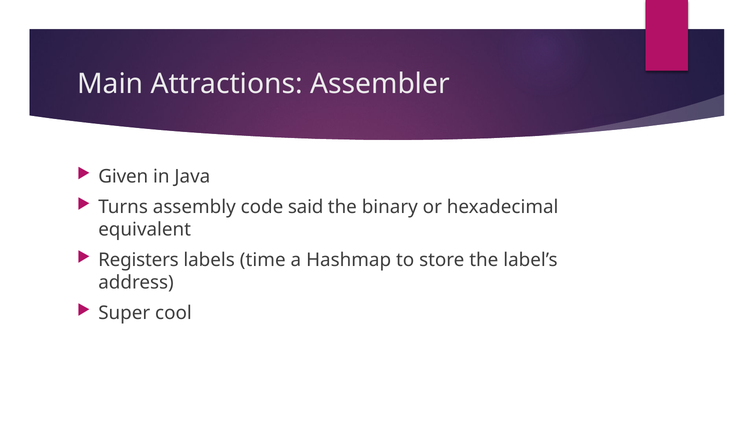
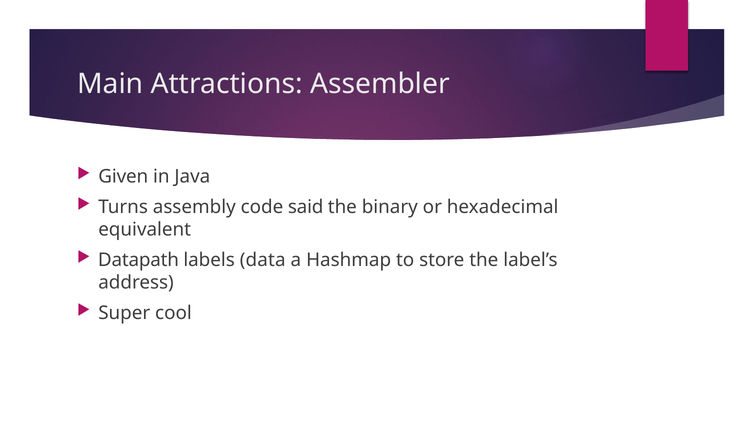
Registers: Registers -> Datapath
time: time -> data
